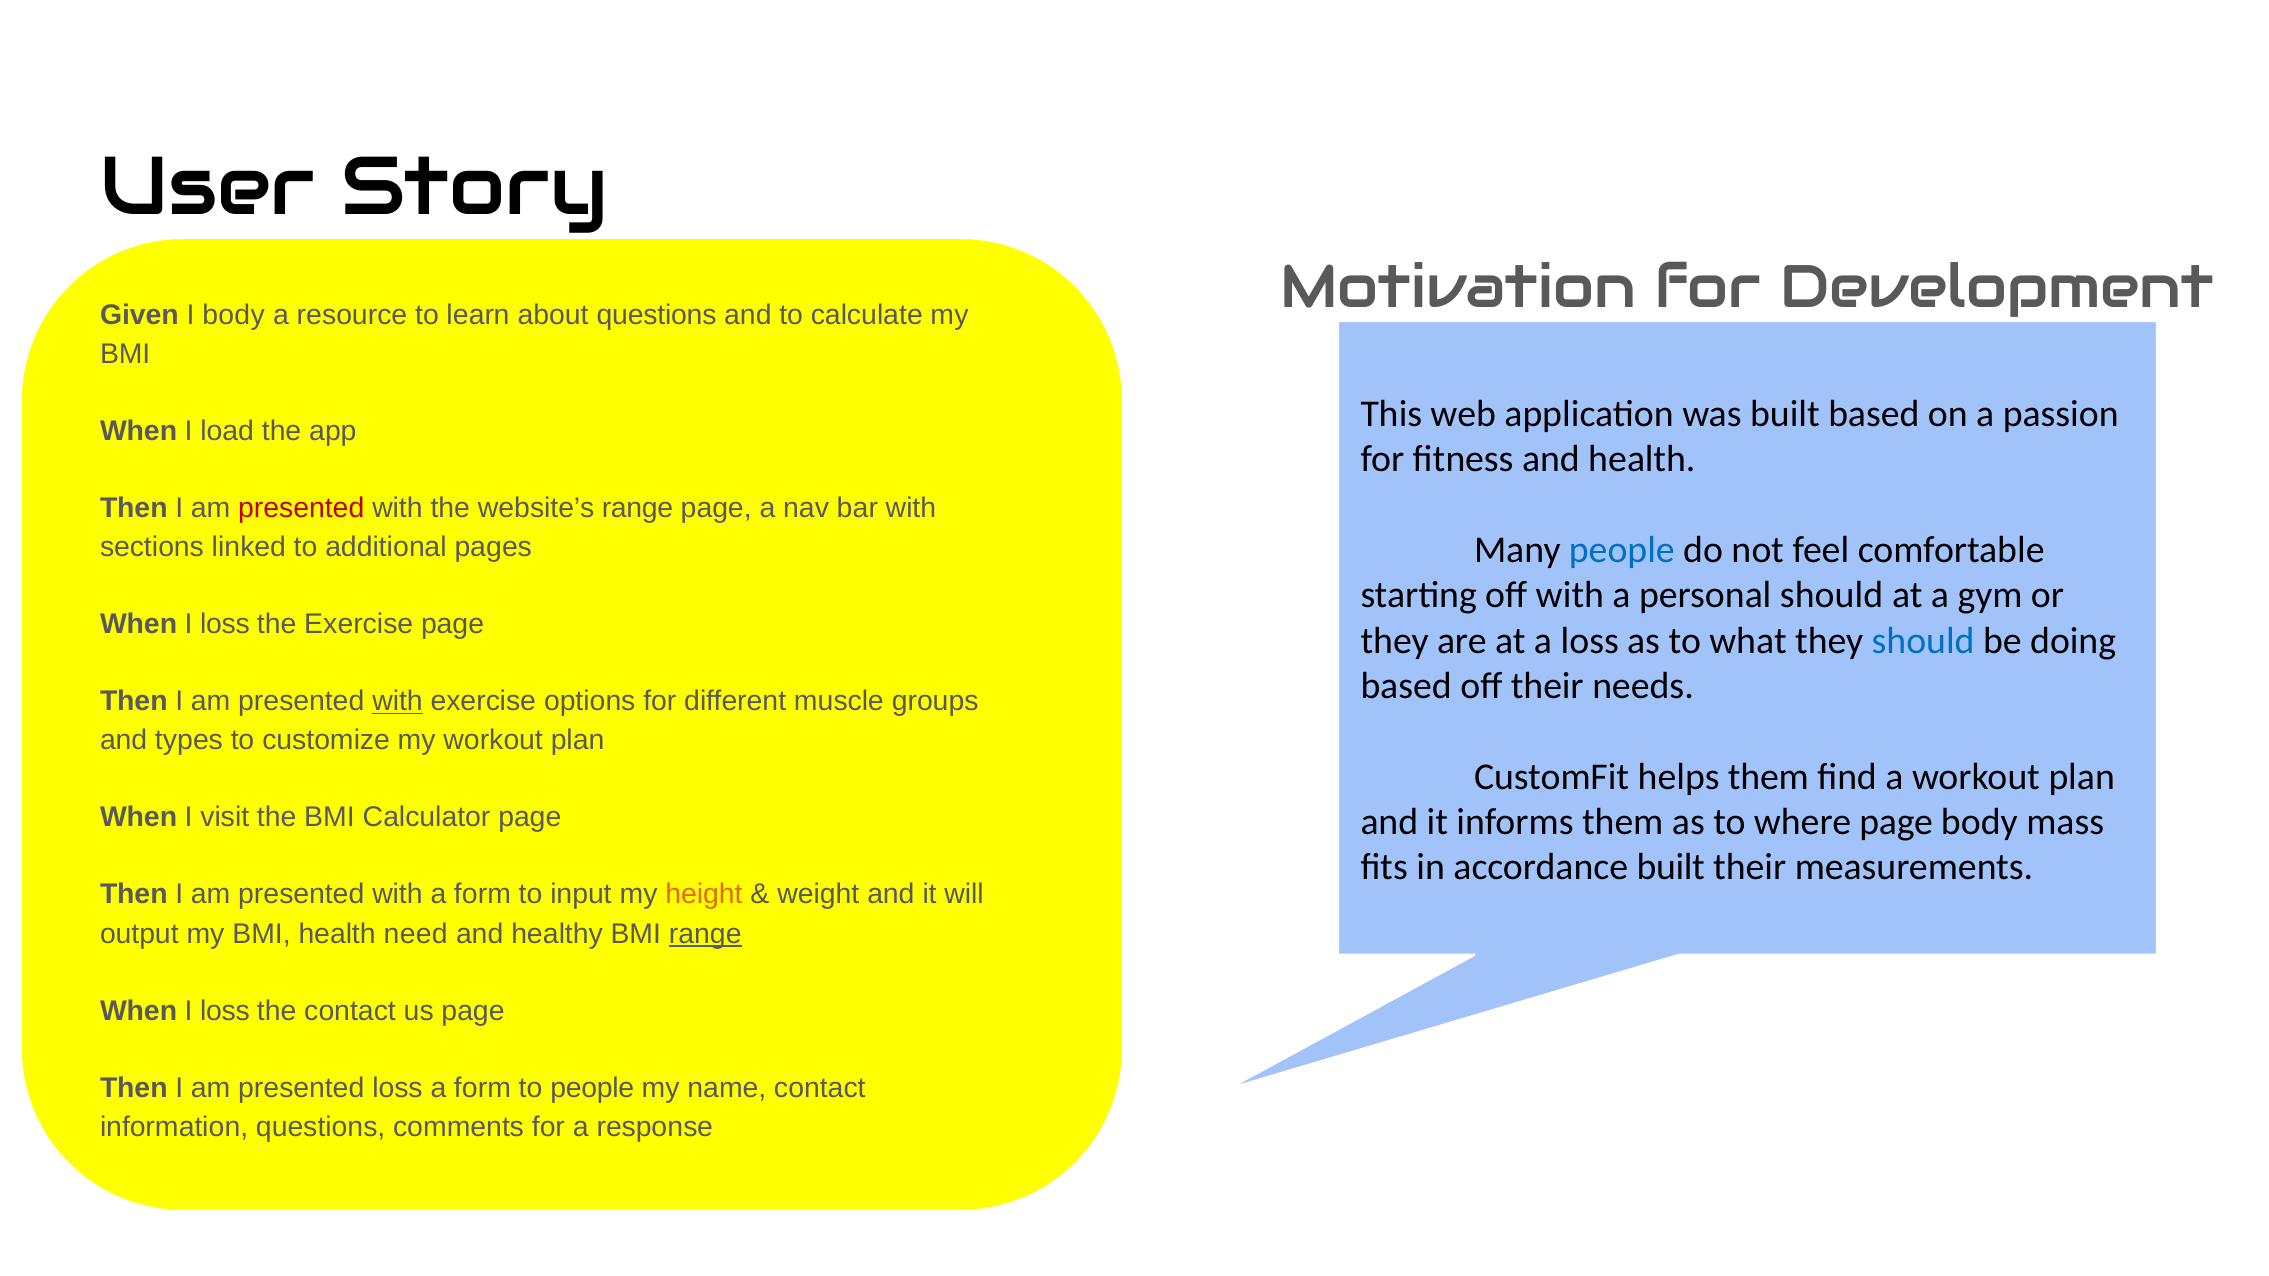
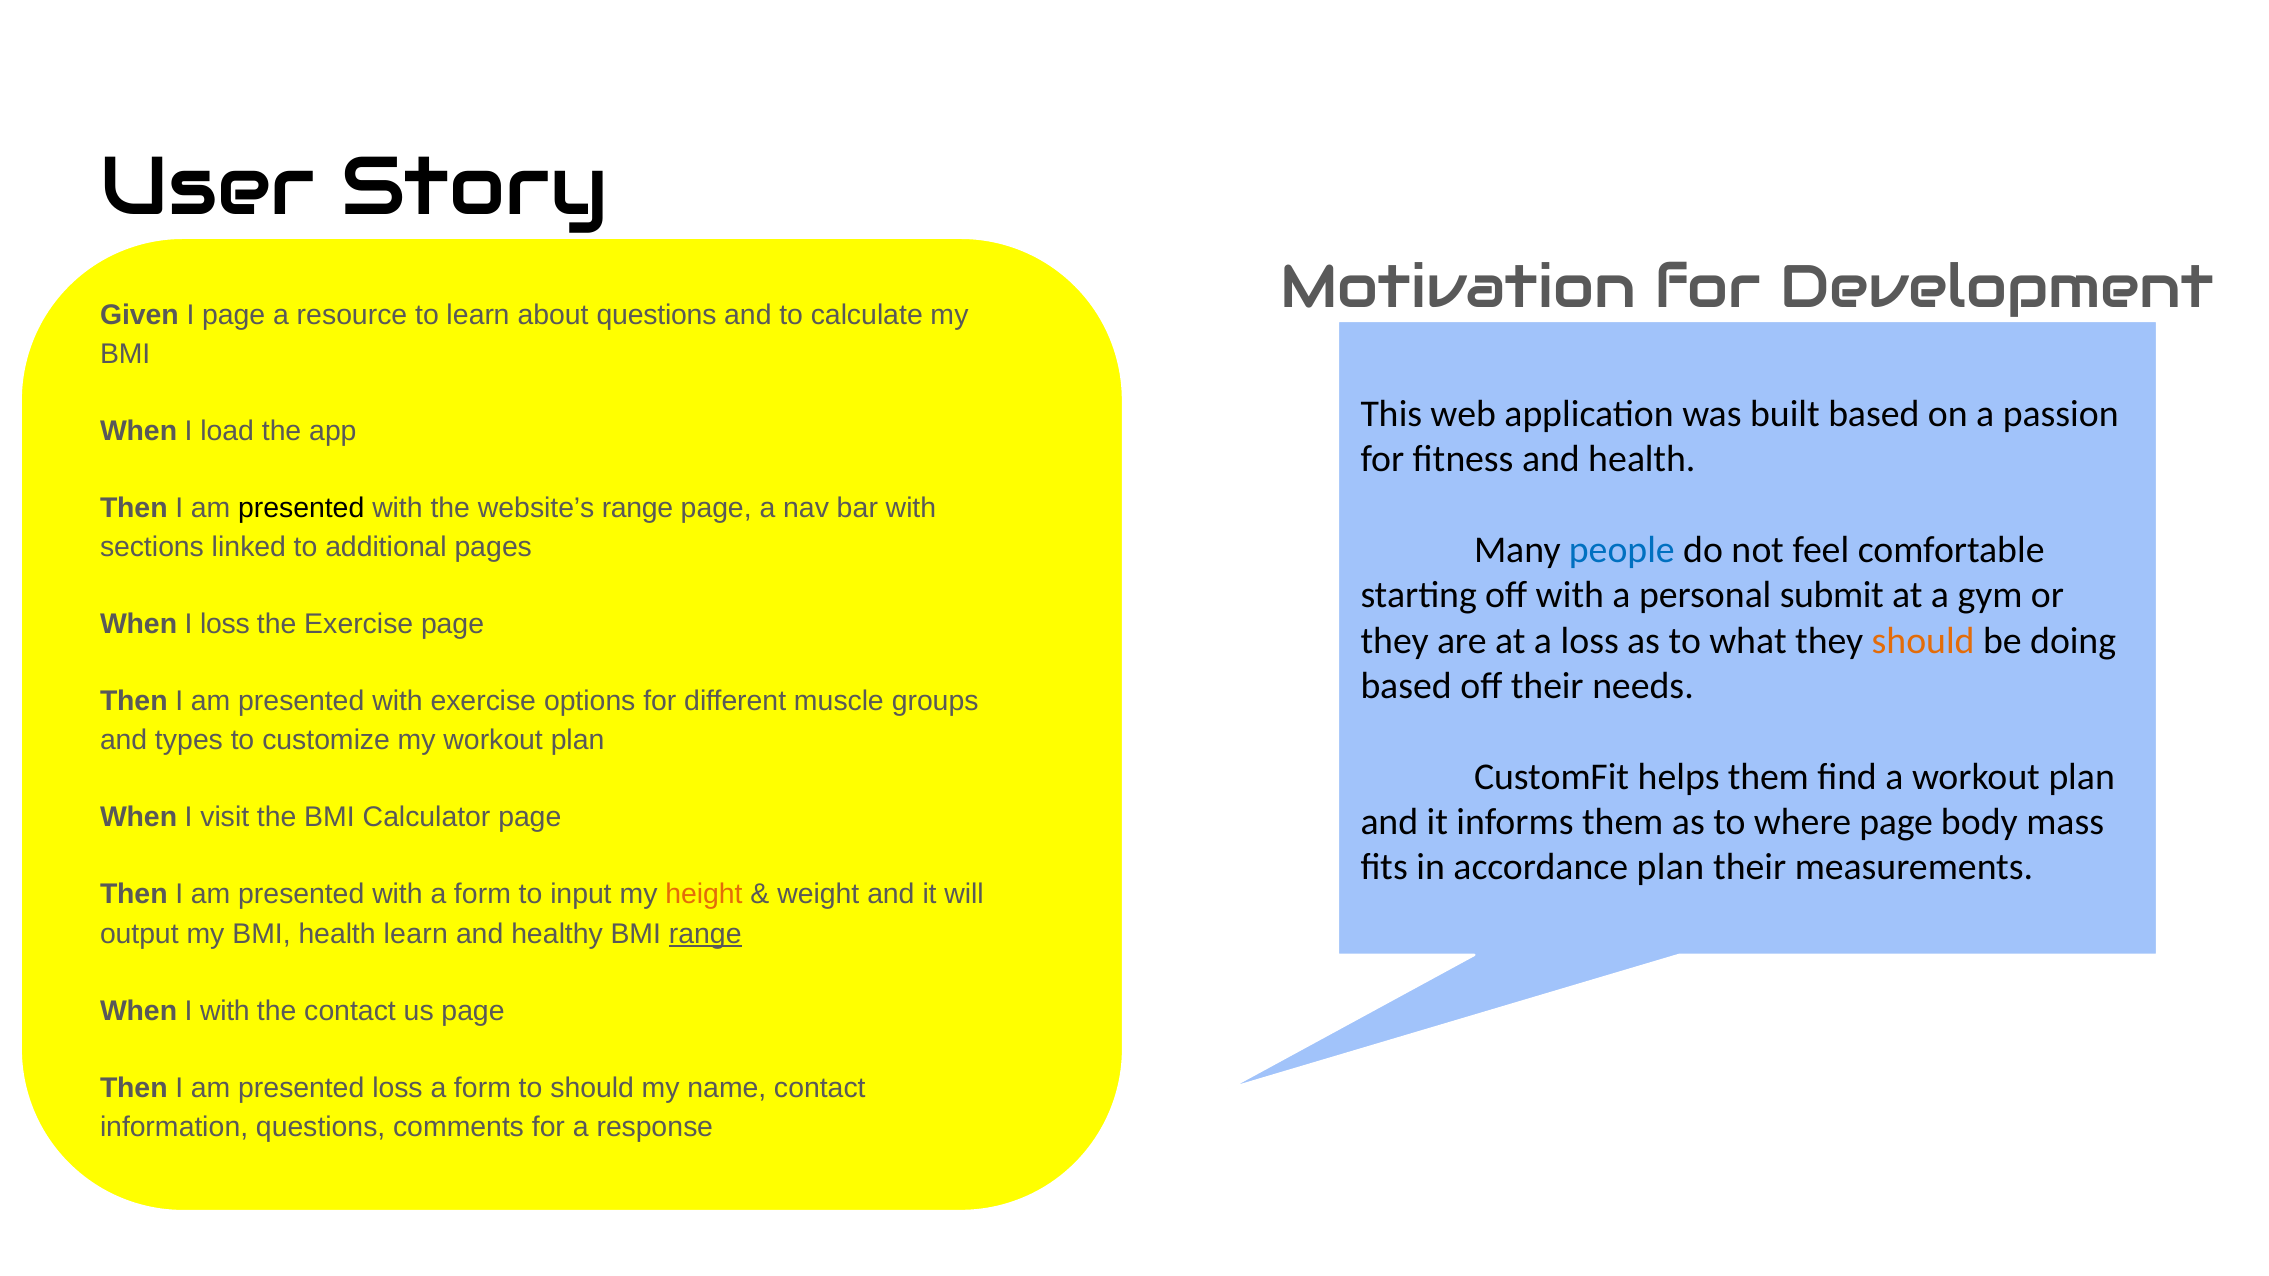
I body: body -> page
presented at (301, 508) colour: red -> black
personal should: should -> submit
should at (1923, 641) colour: blue -> orange
with at (397, 702) underline: present -> none
accordance built: built -> plan
health need: need -> learn
loss at (225, 1011): loss -> with
to people: people -> should
